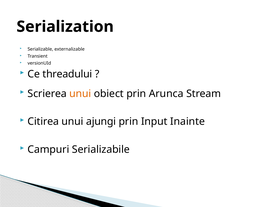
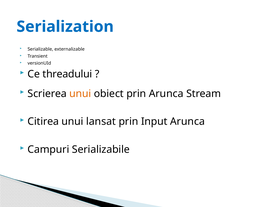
Serialization colour: black -> blue
ajungi: ajungi -> lansat
Input Inainte: Inainte -> Arunca
